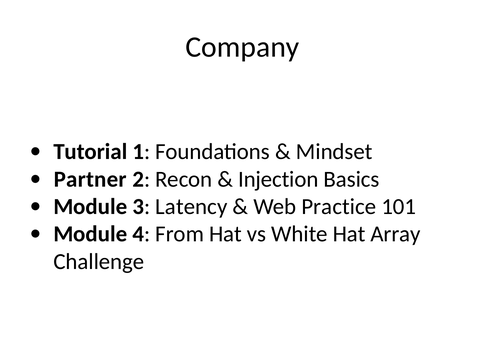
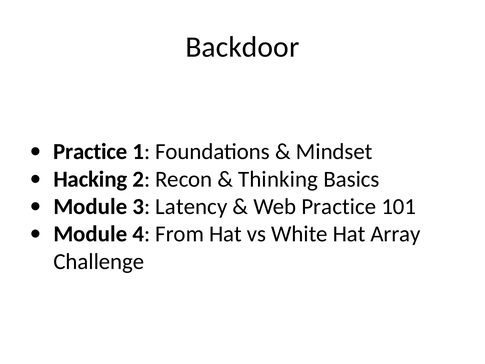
Company: Company -> Backdoor
Tutorial at (90, 152): Tutorial -> Practice
Partner: Partner -> Hacking
Injection: Injection -> Thinking
